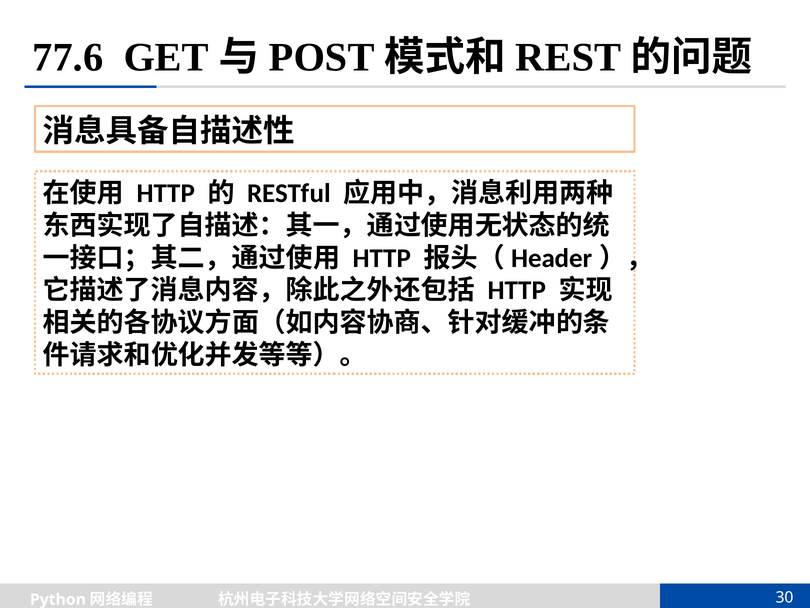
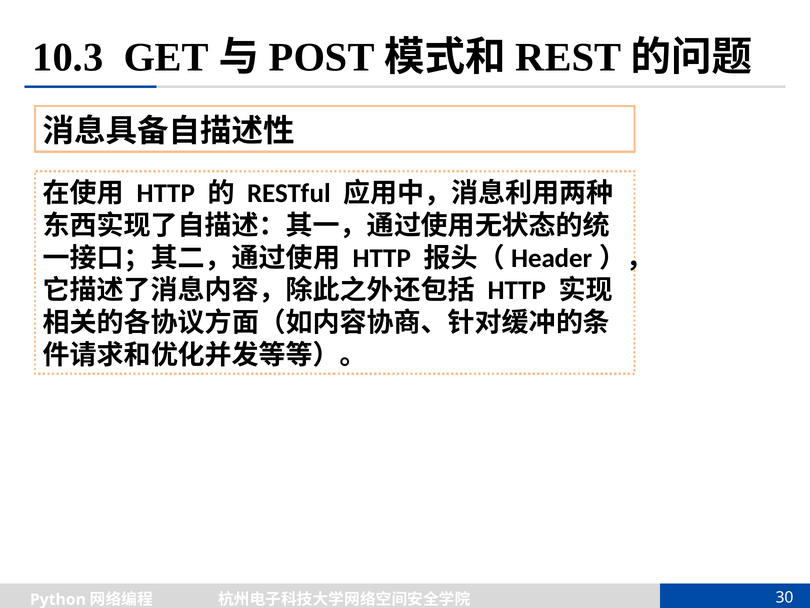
77.6: 77.6 -> 10.3
